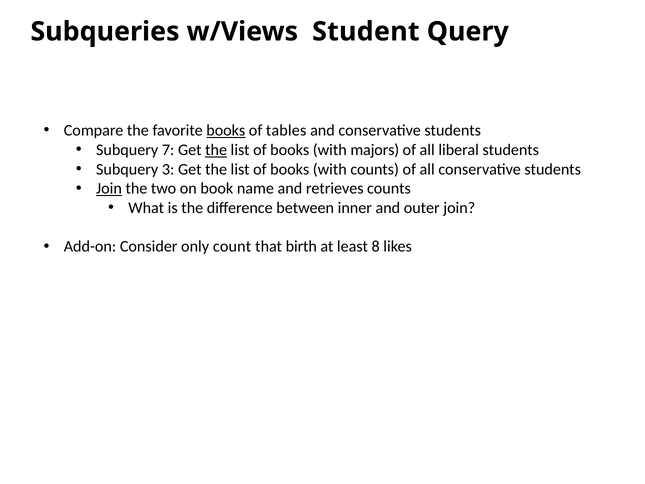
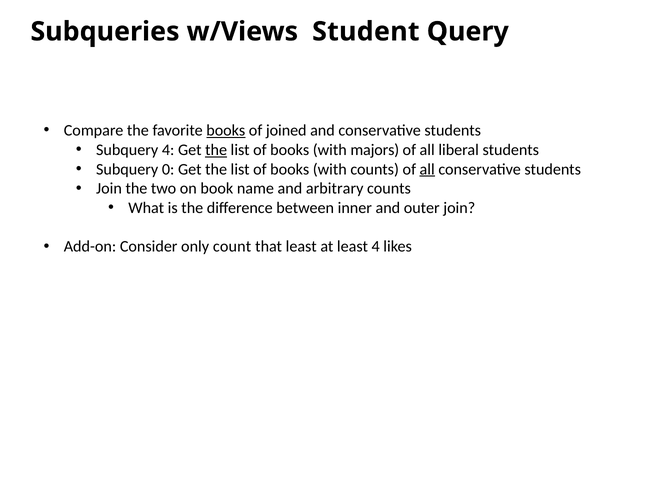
tables: tables -> joined
Subquery 7: 7 -> 4
3: 3 -> 0
all at (427, 169) underline: none -> present
Join at (109, 188) underline: present -> none
retrieves: retrieves -> arbitrary
that birth: birth -> least
least 8: 8 -> 4
